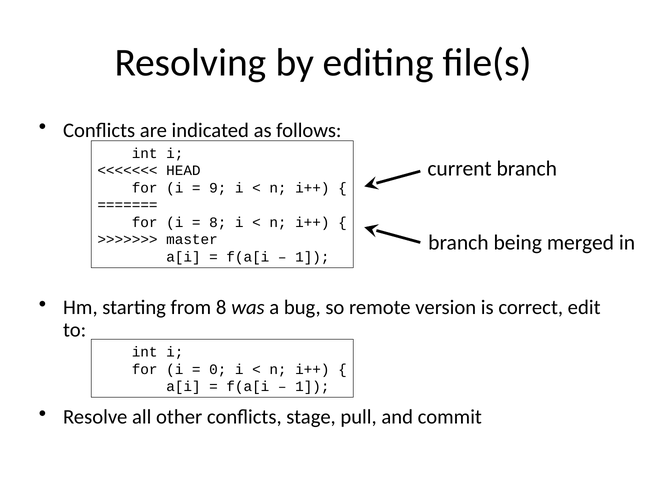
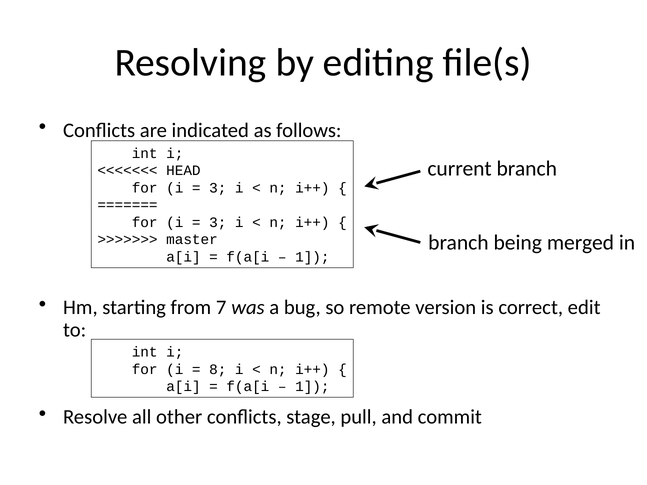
9 at (218, 188): 9 -> 3
8 at (218, 223): 8 -> 3
from 8: 8 -> 7
0: 0 -> 8
